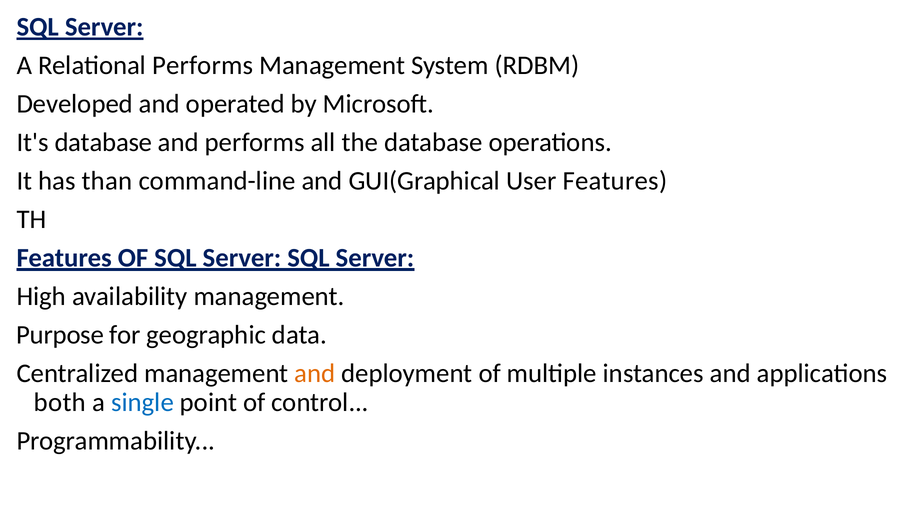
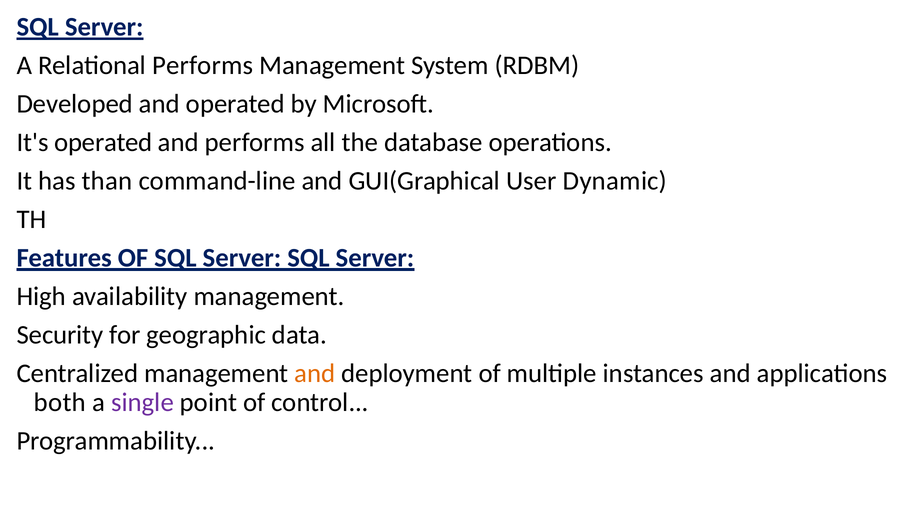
It's database: database -> operated
User Features: Features -> Dynamic
Purpose: Purpose -> Security
single colour: blue -> purple
